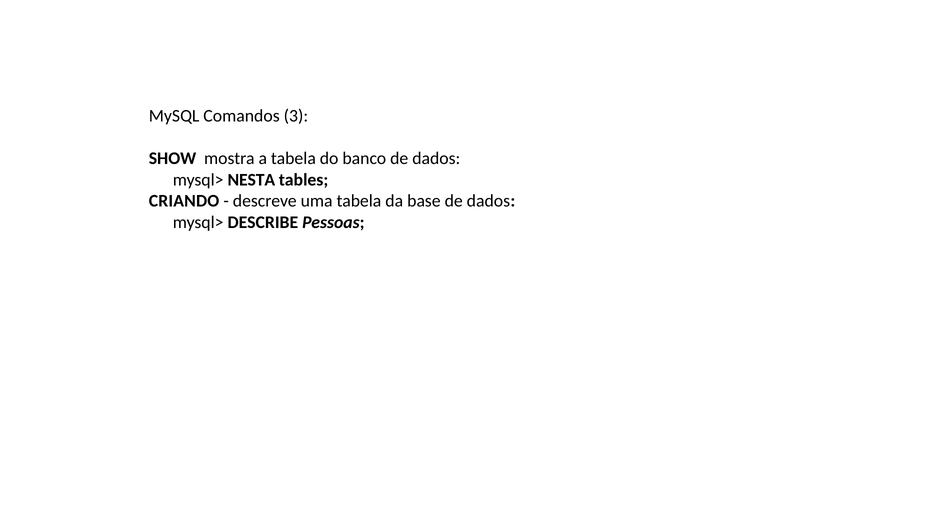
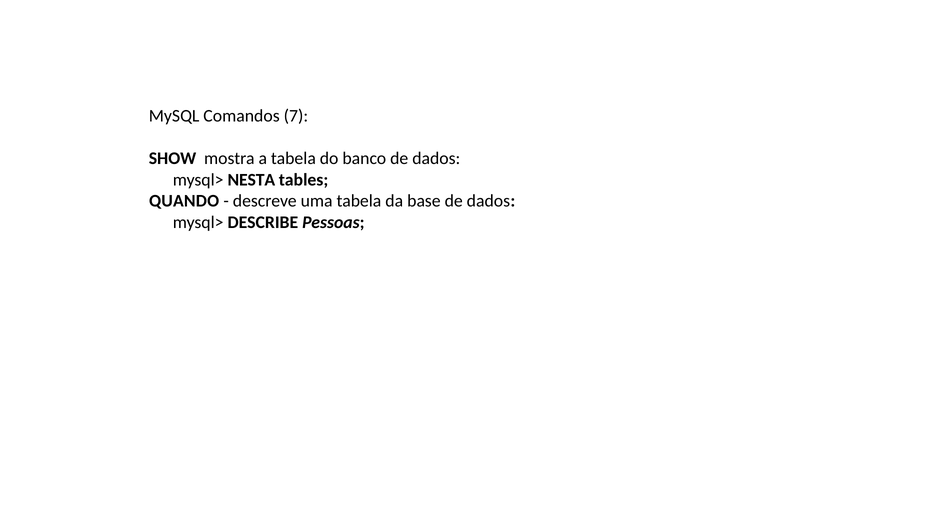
3: 3 -> 7
CRIANDO: CRIANDO -> QUANDO
